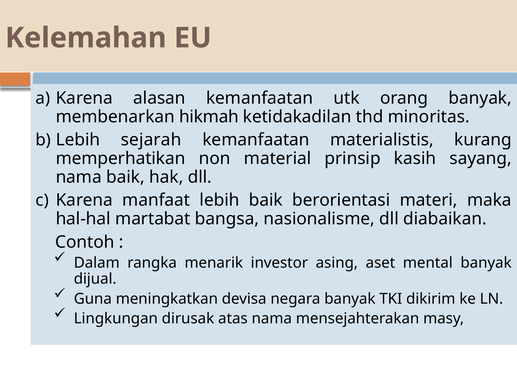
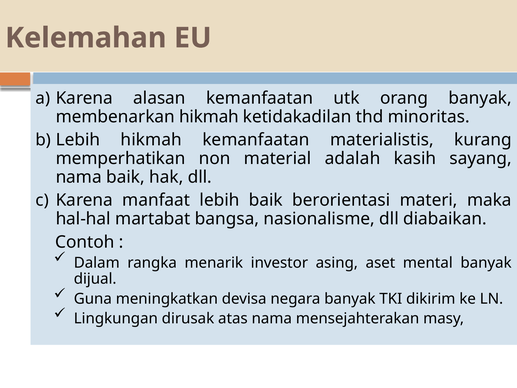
Lebih sejarah: sejarah -> hikmah
prinsip: prinsip -> adalah
